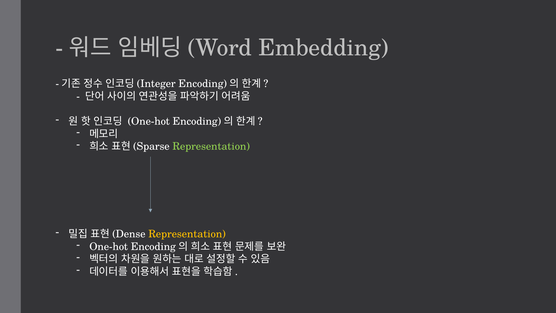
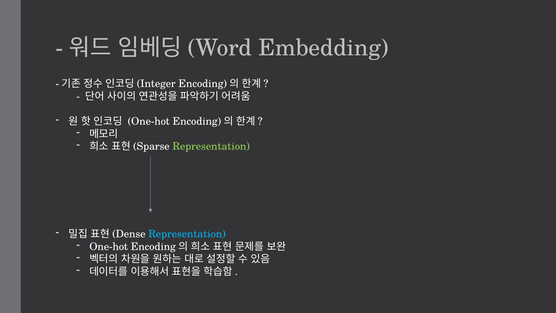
Representation at (187, 234) colour: yellow -> light blue
